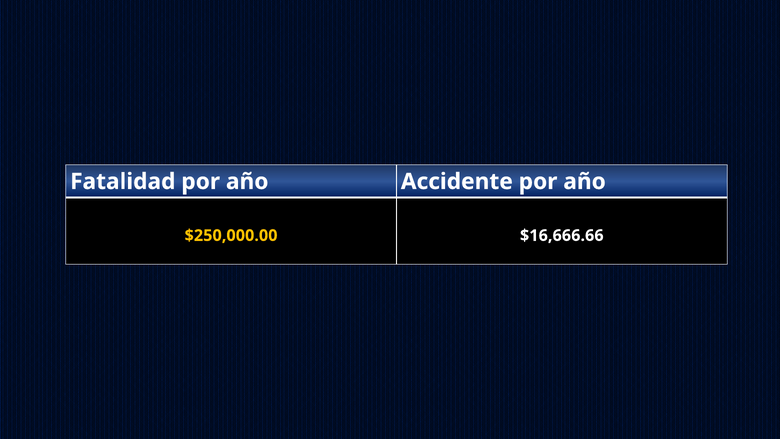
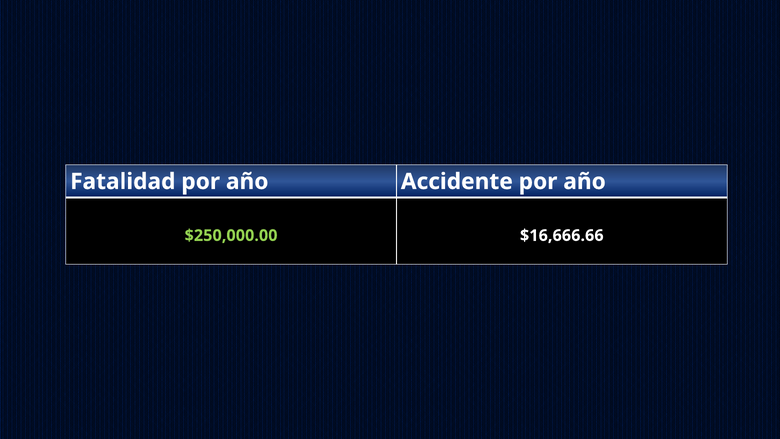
$250,000.00 colour: yellow -> light green
